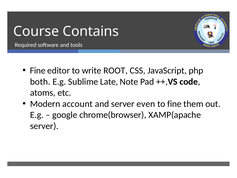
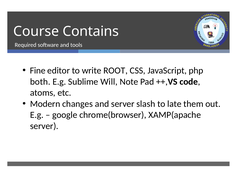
Late: Late -> Will
account: account -> changes
even: even -> slash
to fine: fine -> late
